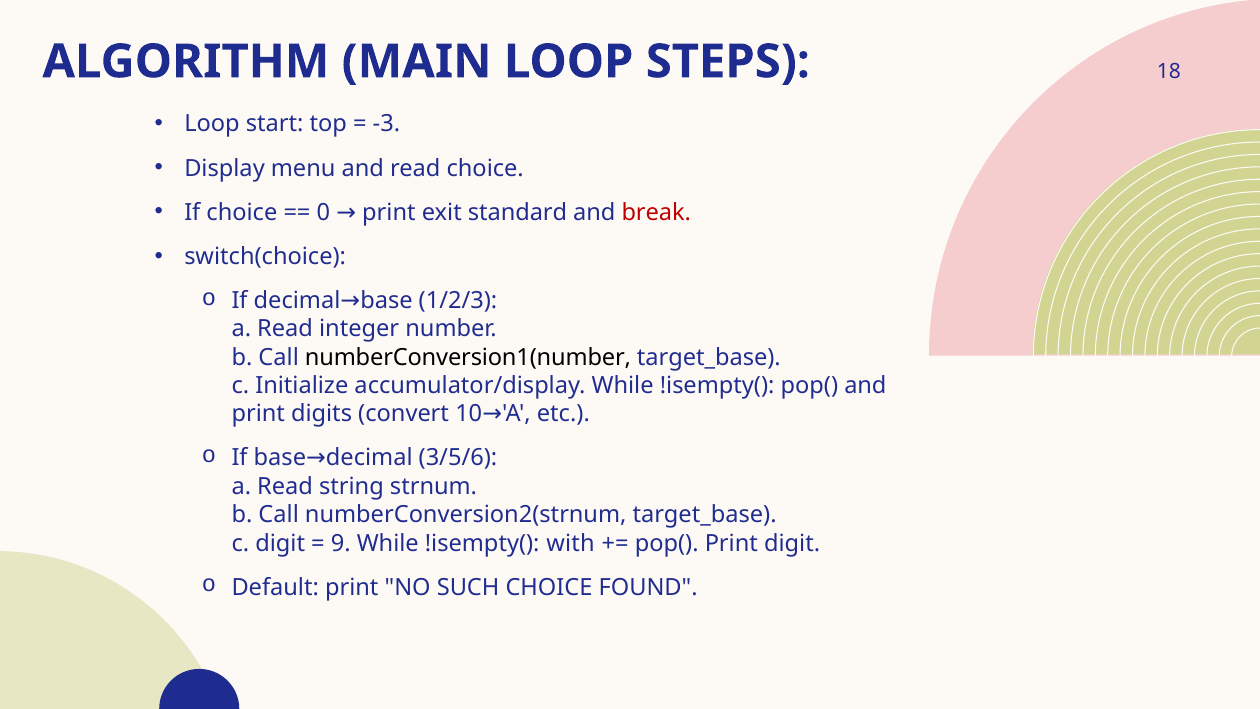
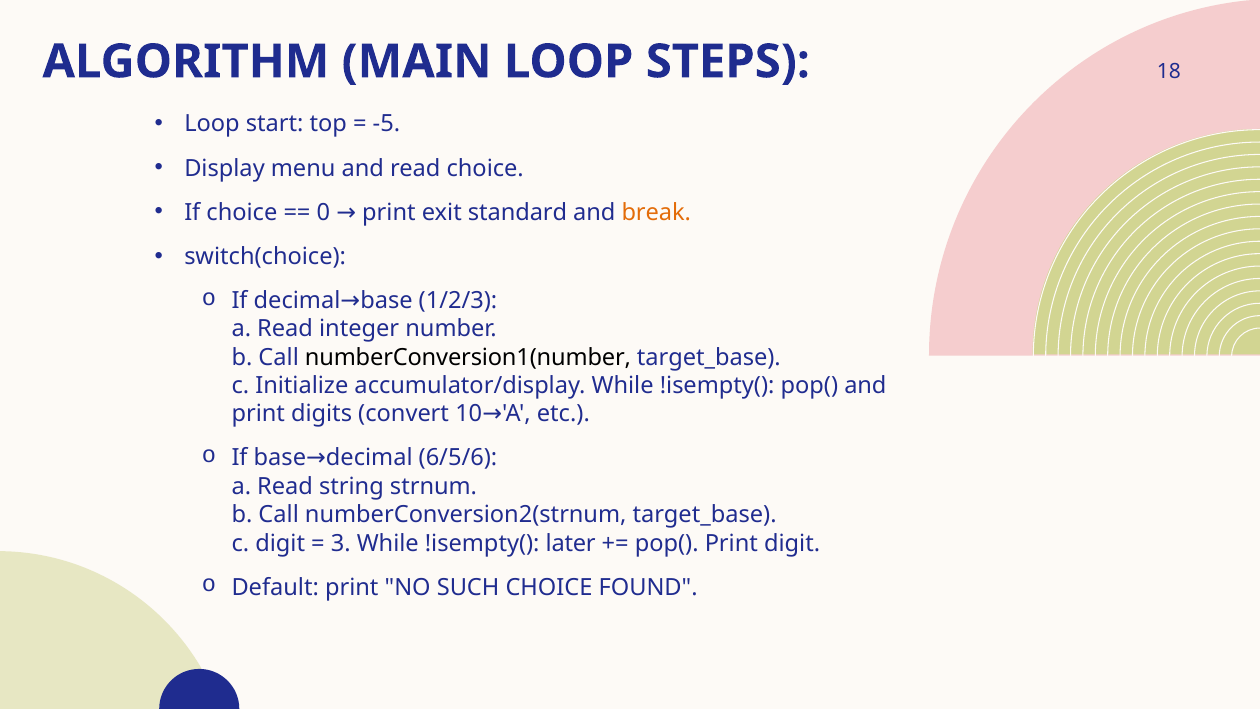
-3: -3 -> -5
break colour: red -> orange
3/5/6: 3/5/6 -> 6/5/6
9: 9 -> 3
with: with -> later
